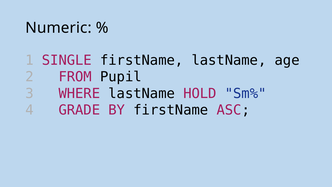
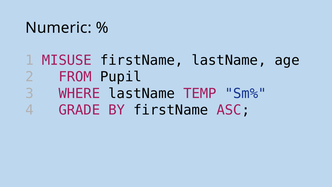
SINGLE: SINGLE -> MISUSE
HOLD: HOLD -> TEMP
